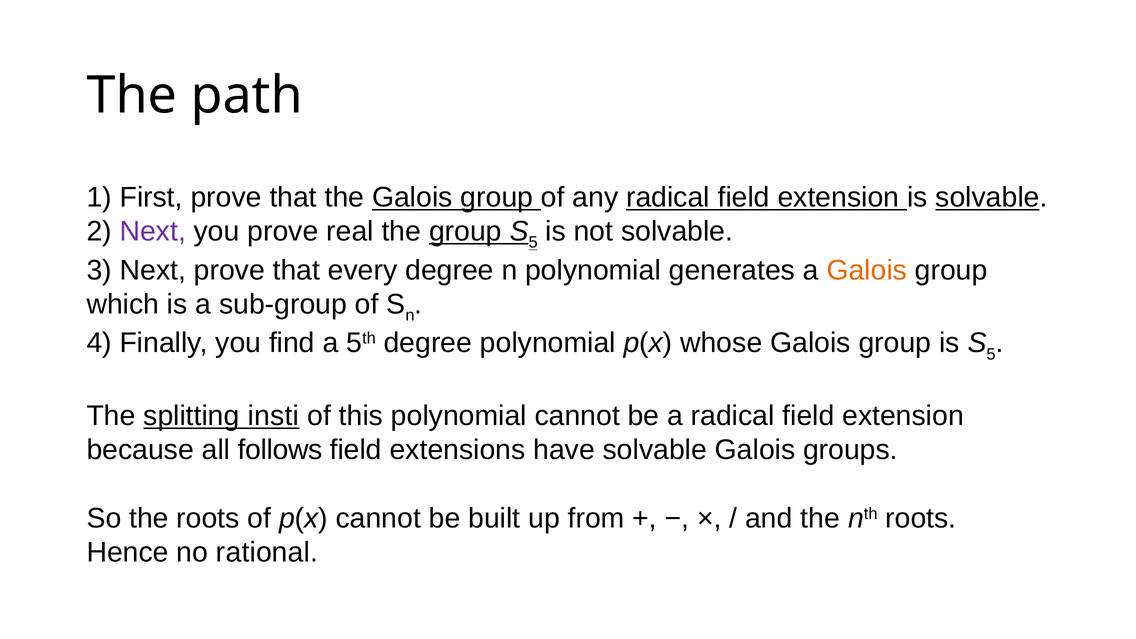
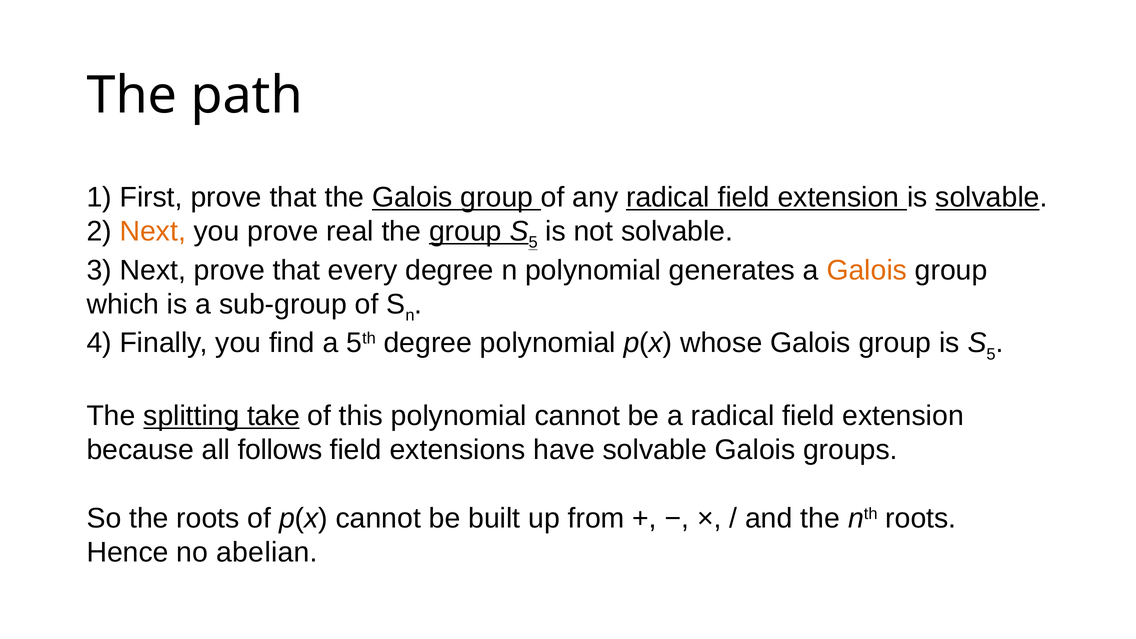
Next at (153, 231) colour: purple -> orange
insti: insti -> take
rational: rational -> abelian
